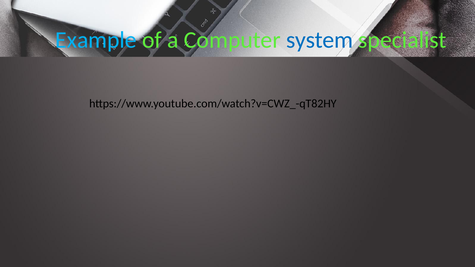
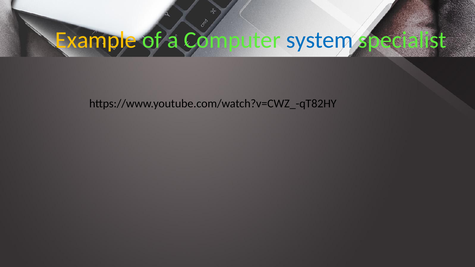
Example colour: light blue -> yellow
